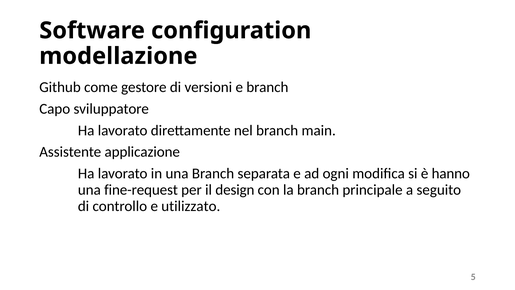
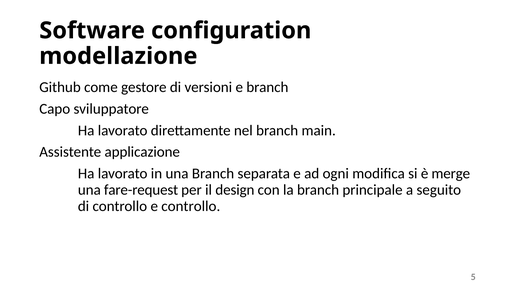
hanno: hanno -> merge
fine-request: fine-request -> fare-request
e utilizzato: utilizzato -> controllo
